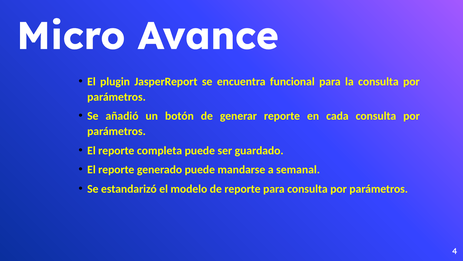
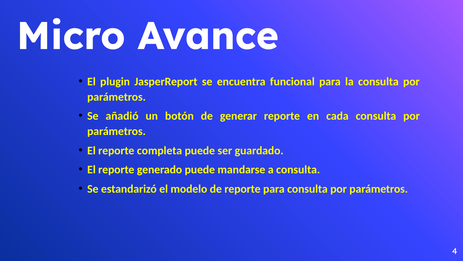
a semanal: semanal -> consulta
